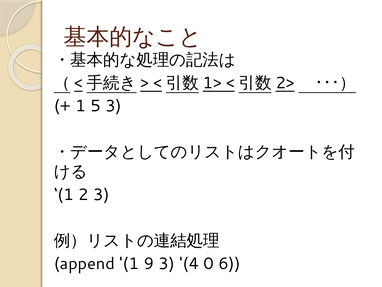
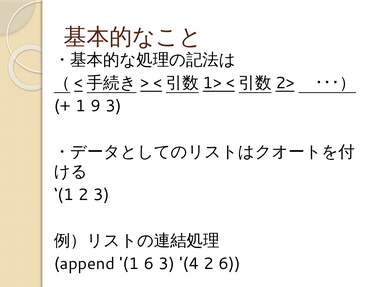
5: 5 -> 9
1 9: 9 -> 6
4 0: 0 -> 2
